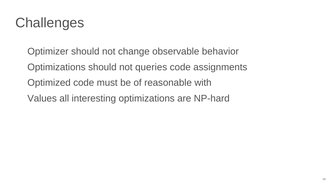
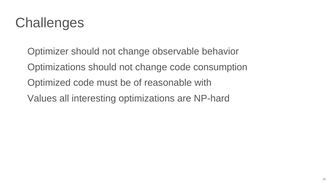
Optimizations should not queries: queries -> change
assignments: assignments -> consumption
